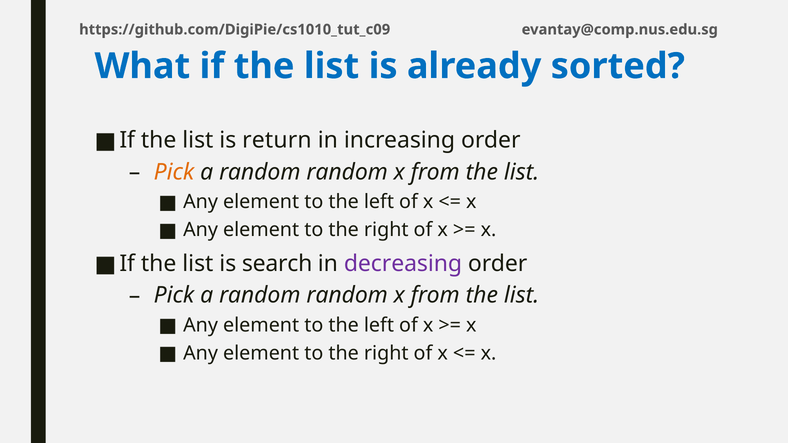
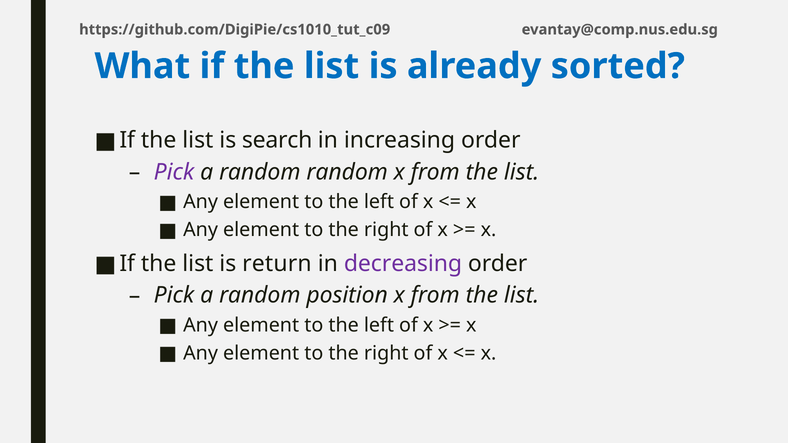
return: return -> search
Pick at (174, 172) colour: orange -> purple
search: search -> return
random at (347, 296): random -> position
